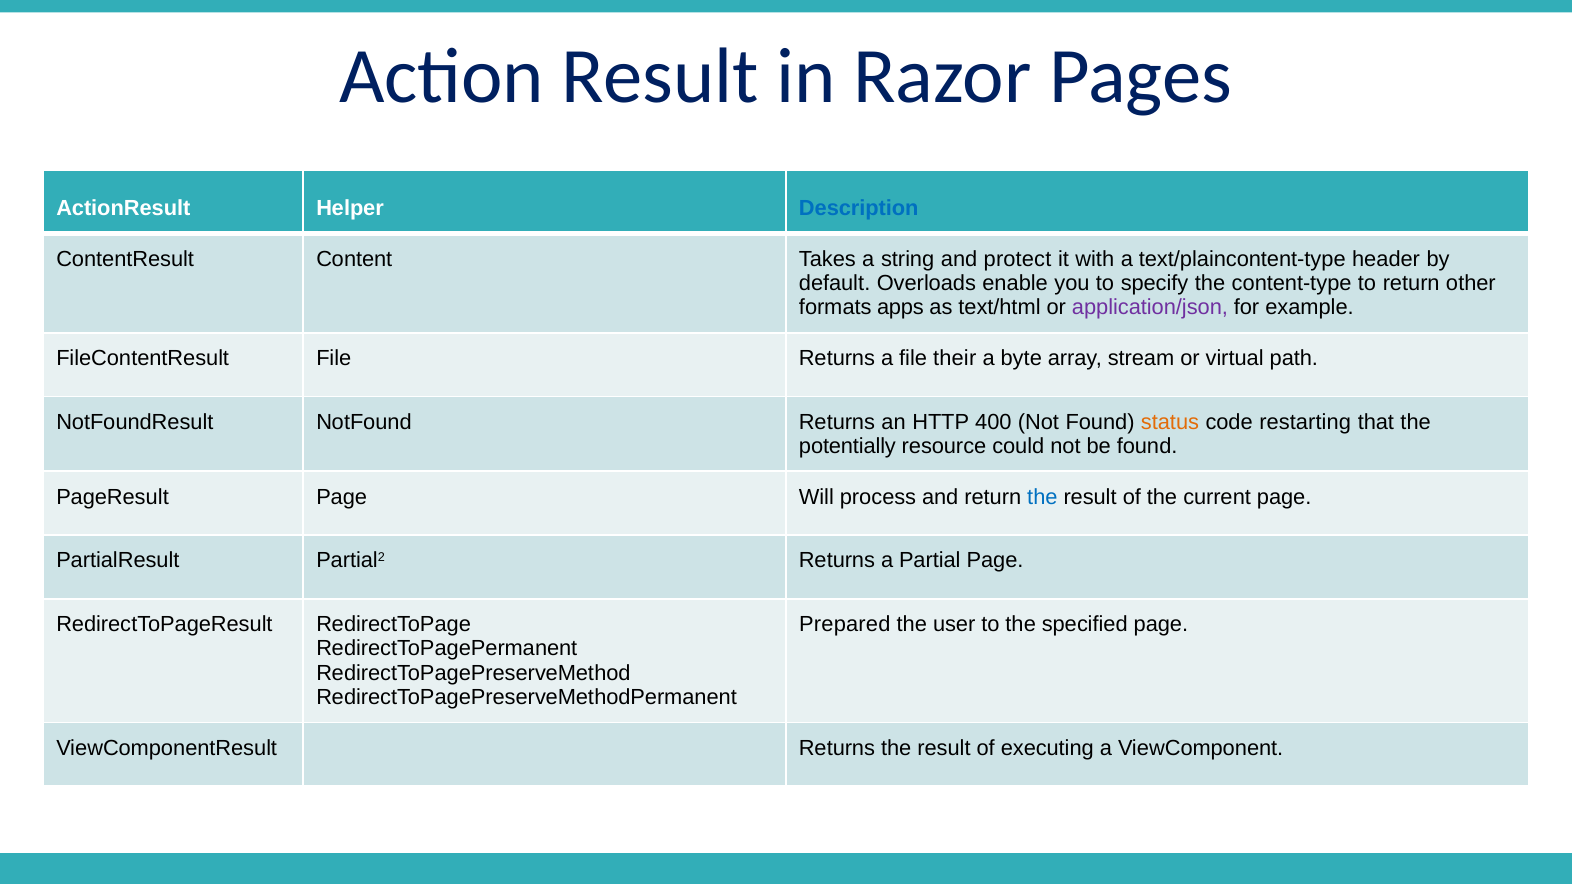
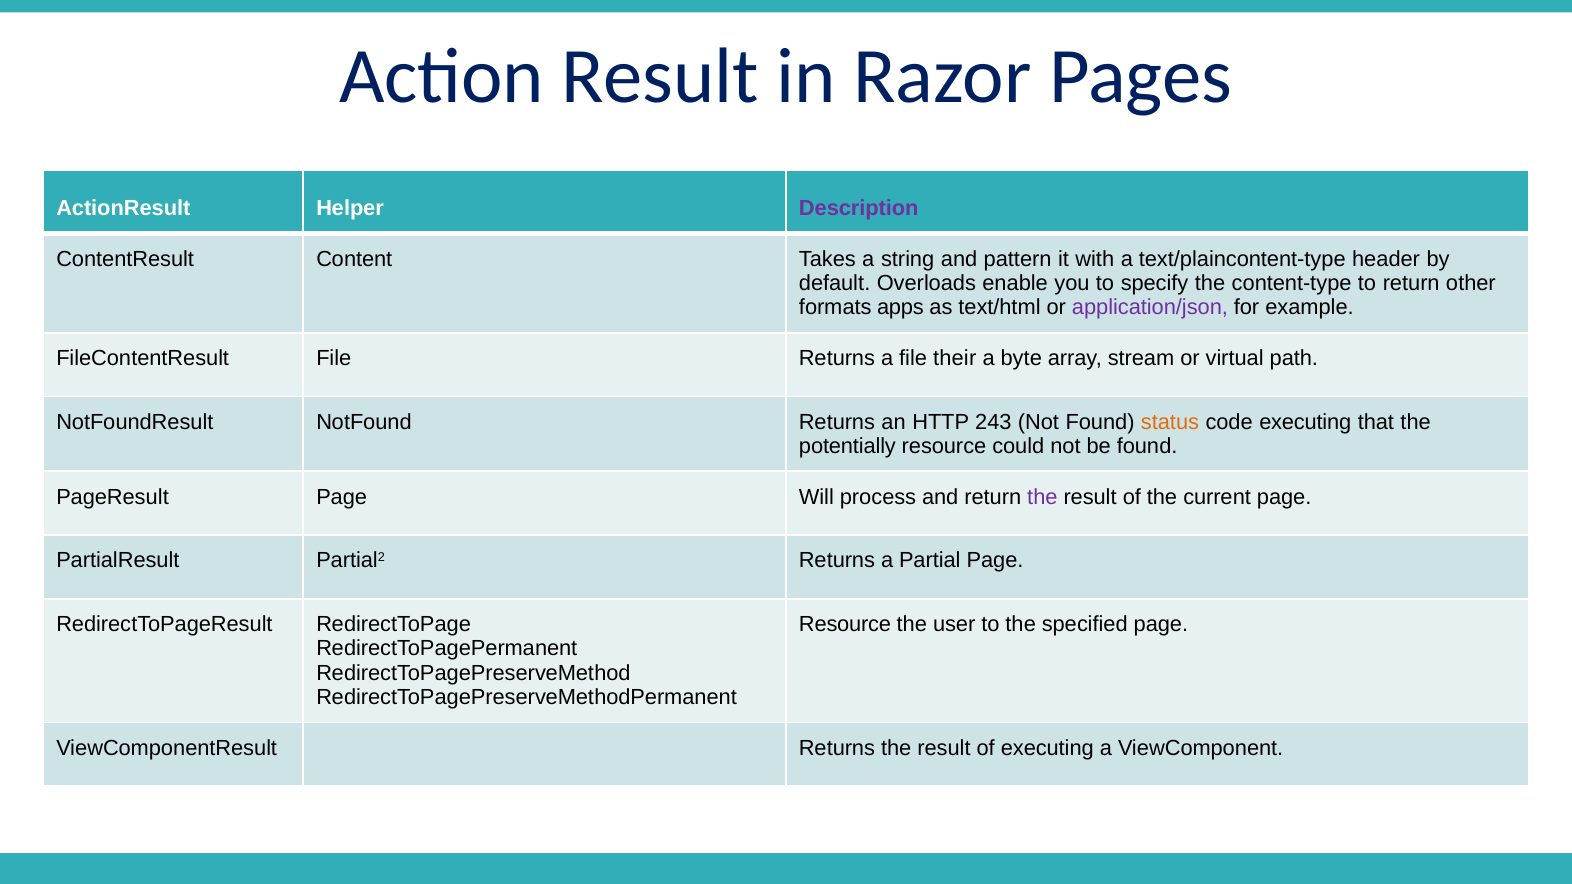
Description colour: blue -> purple
protect: protect -> pattern
400: 400 -> 243
code restarting: restarting -> executing
the at (1042, 497) colour: blue -> purple
Prepared at (845, 625): Prepared -> Resource
